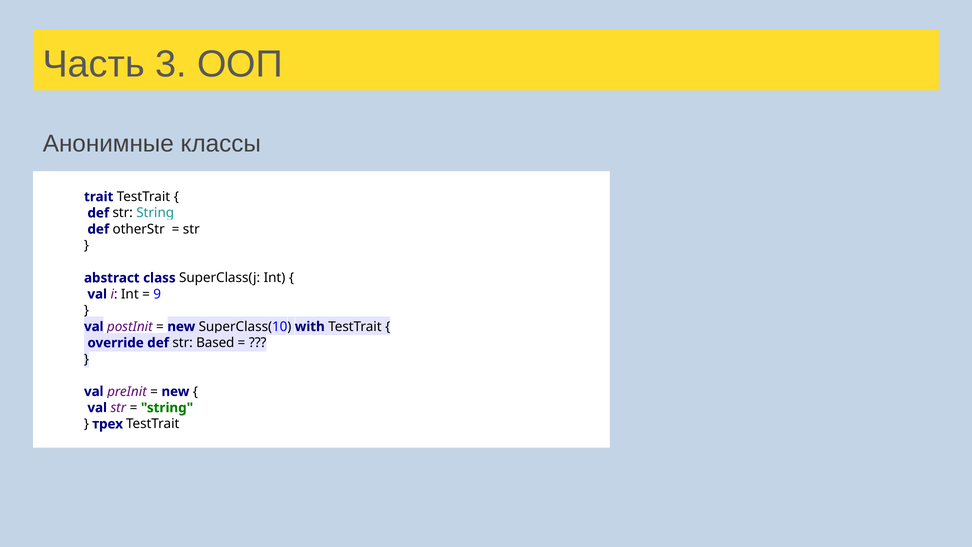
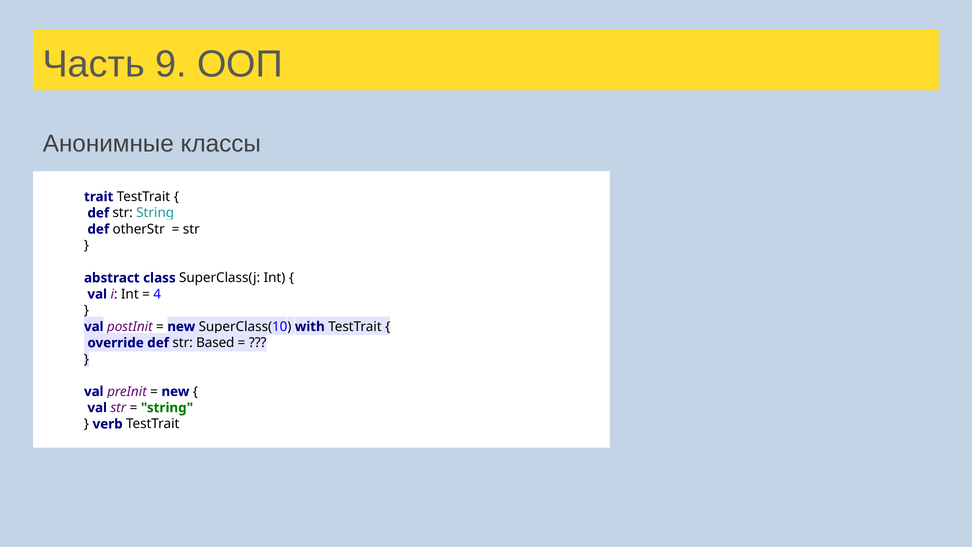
3: 3 -> 9
9: 9 -> 4
трех: трех -> verb
